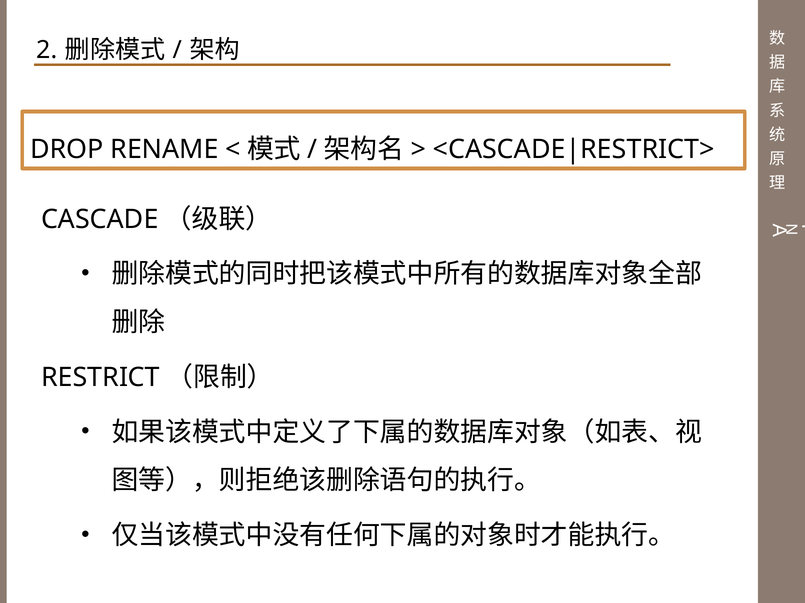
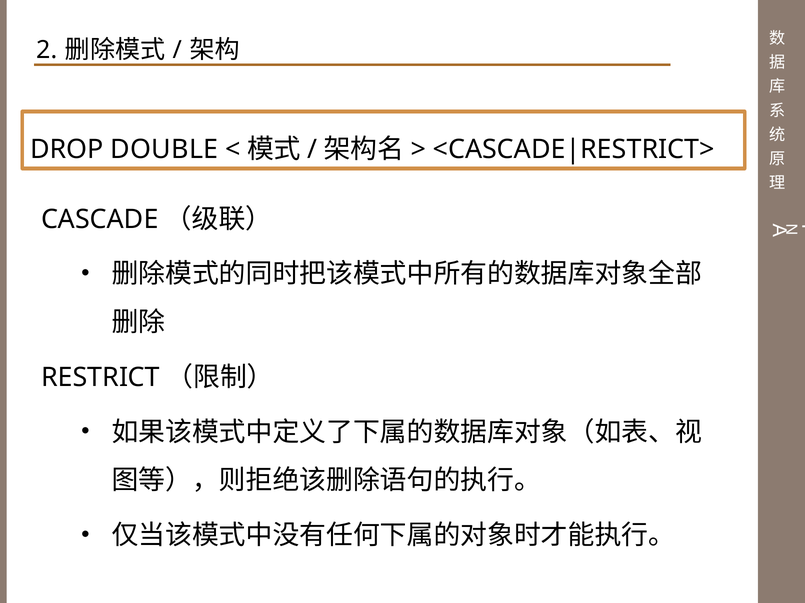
RENAME: RENAME -> DOUBLE
